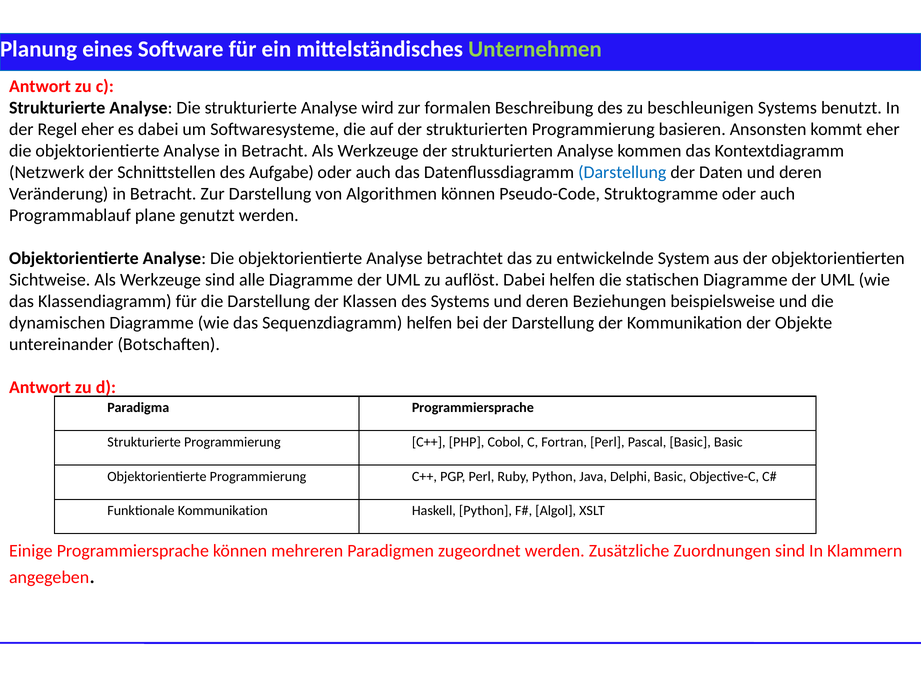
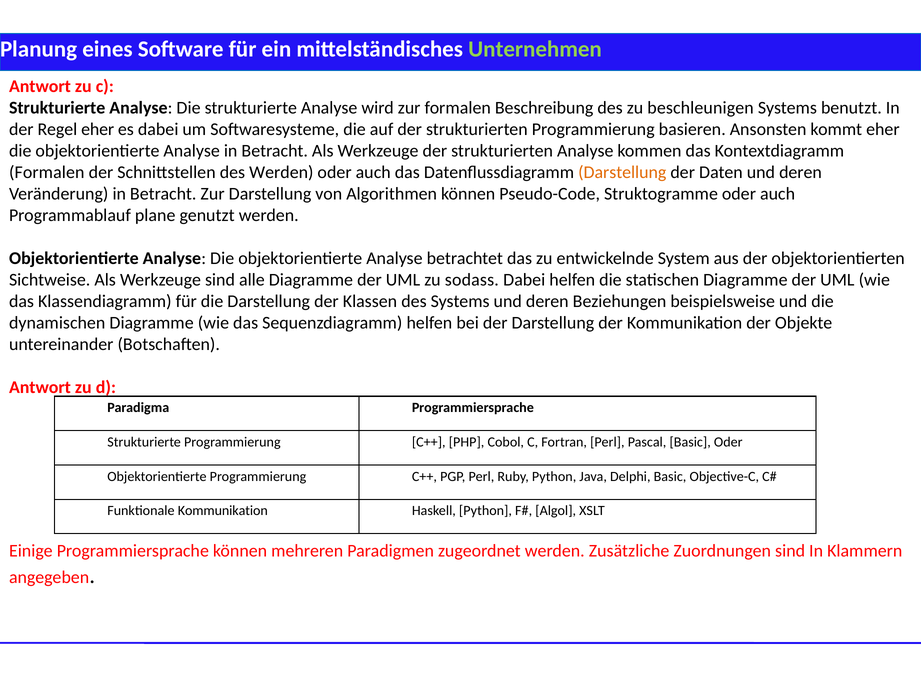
Netzwerk at (47, 172): Netzwerk -> Formalen
des Aufgabe: Aufgabe -> Werden
Darstellung at (622, 172) colour: blue -> orange
auflöst: auflöst -> sodass
Basic Basic: Basic -> Oder
